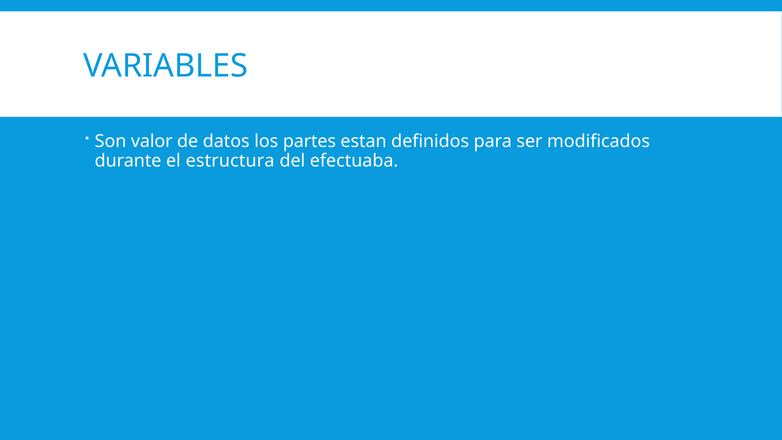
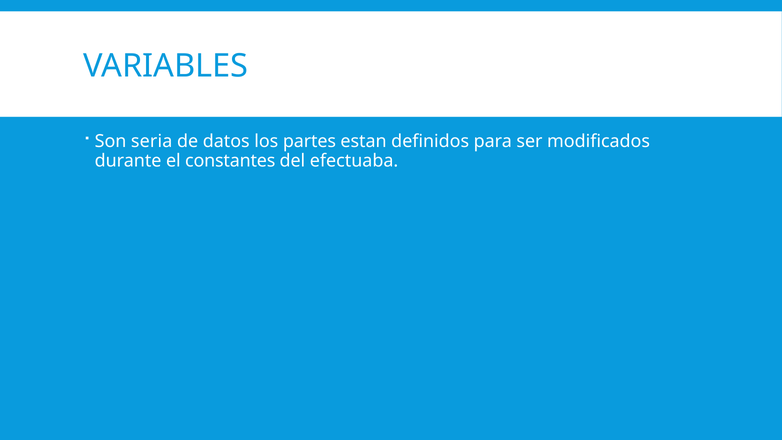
valor: valor -> seria
estructura: estructura -> constantes
